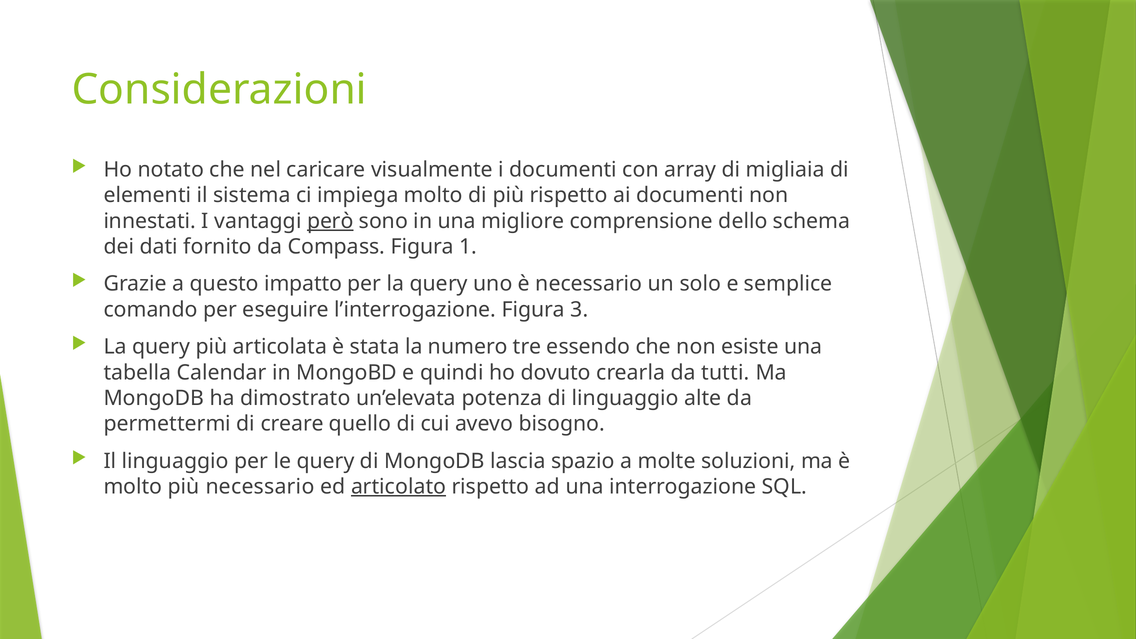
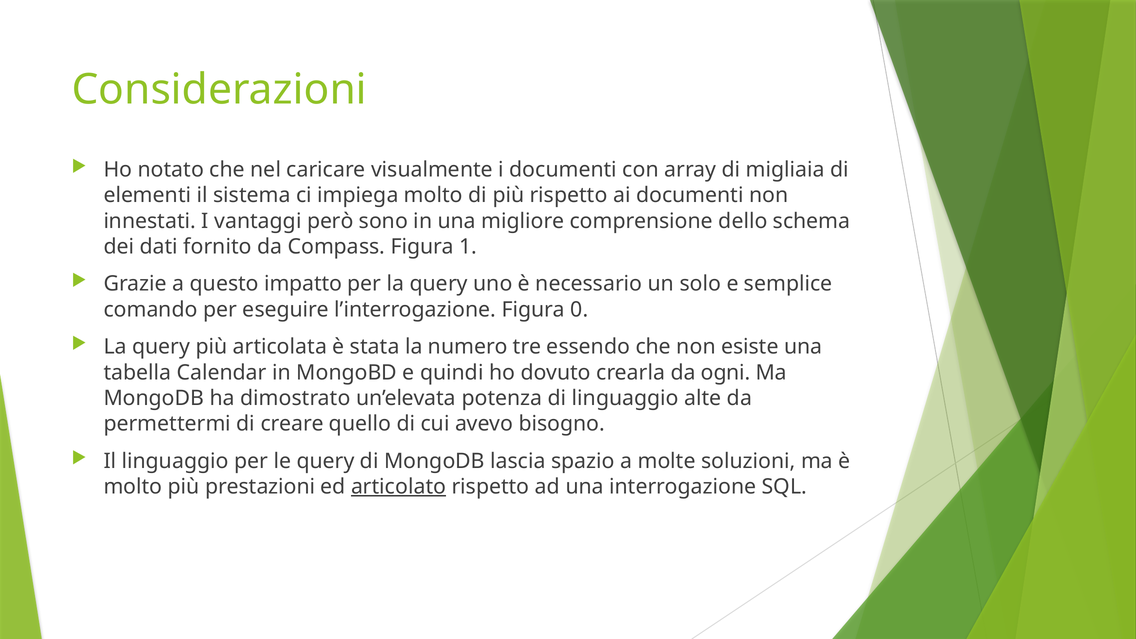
però underline: present -> none
3: 3 -> 0
tutti: tutti -> ogni
più necessario: necessario -> prestazioni
